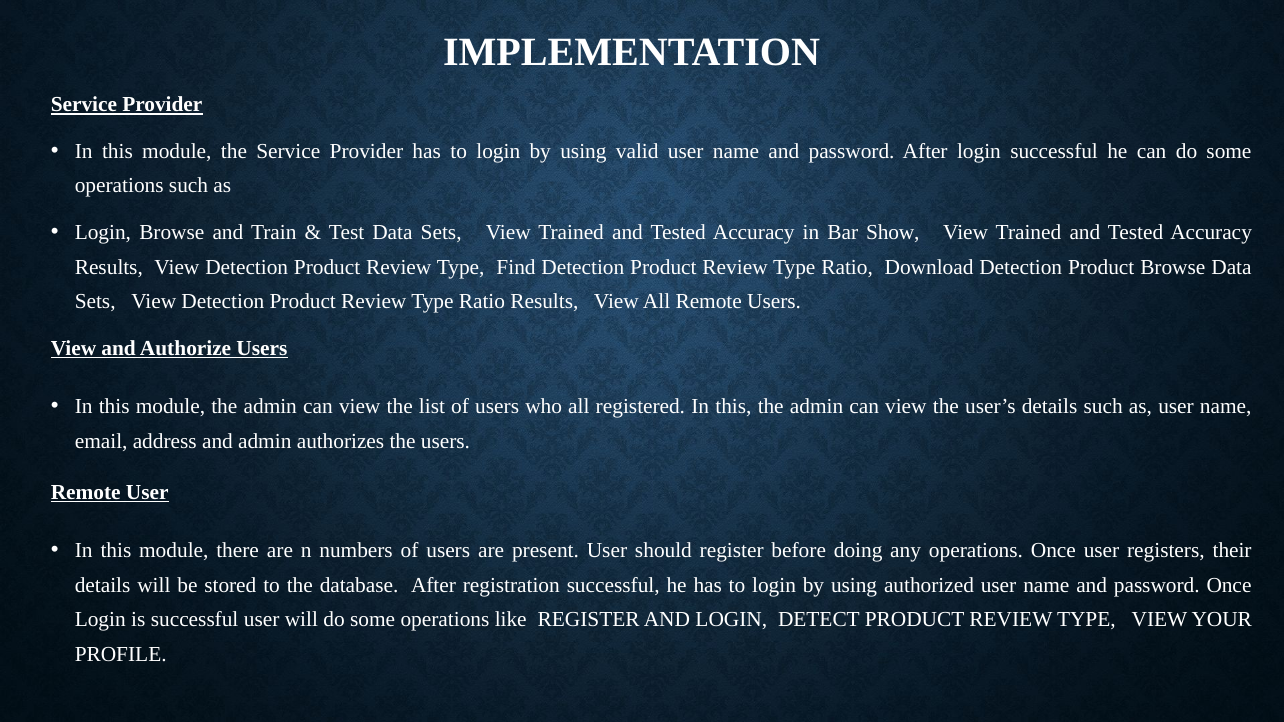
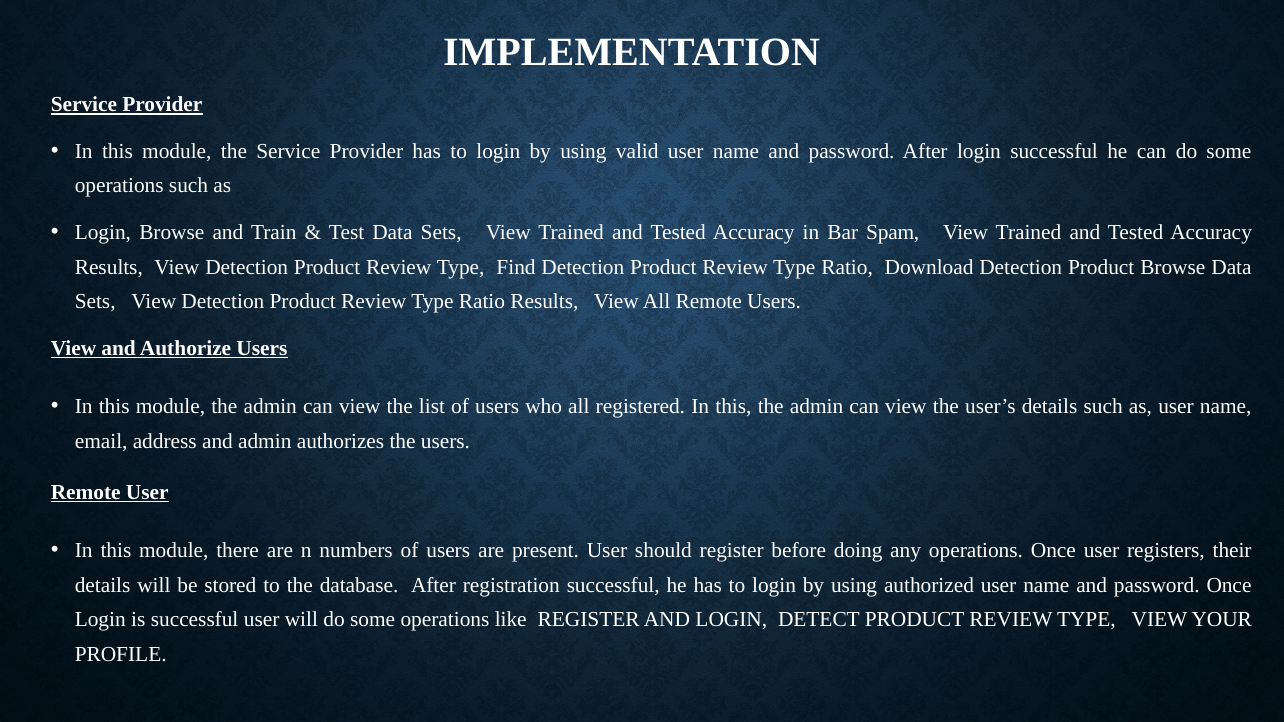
Show: Show -> Spam
